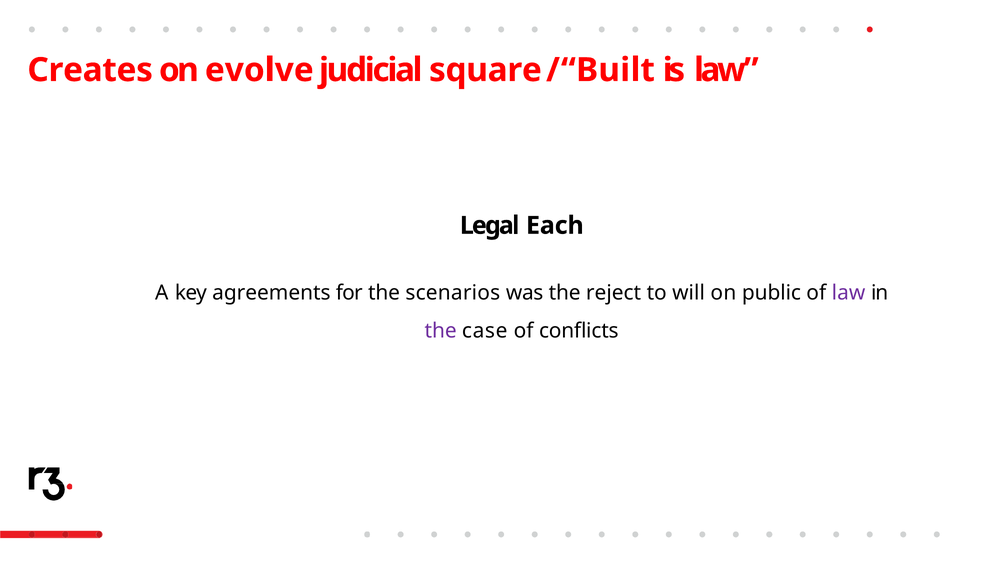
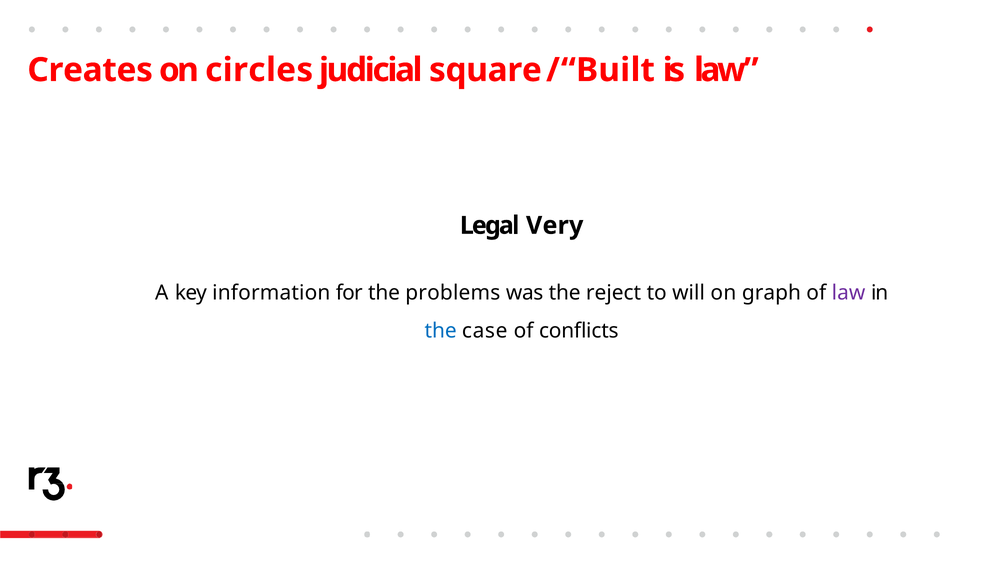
evolve: evolve -> circles
Each: Each -> Very
agreements: agreements -> information
scenarios: scenarios -> problems
public: public -> graph
the at (441, 330) colour: purple -> blue
